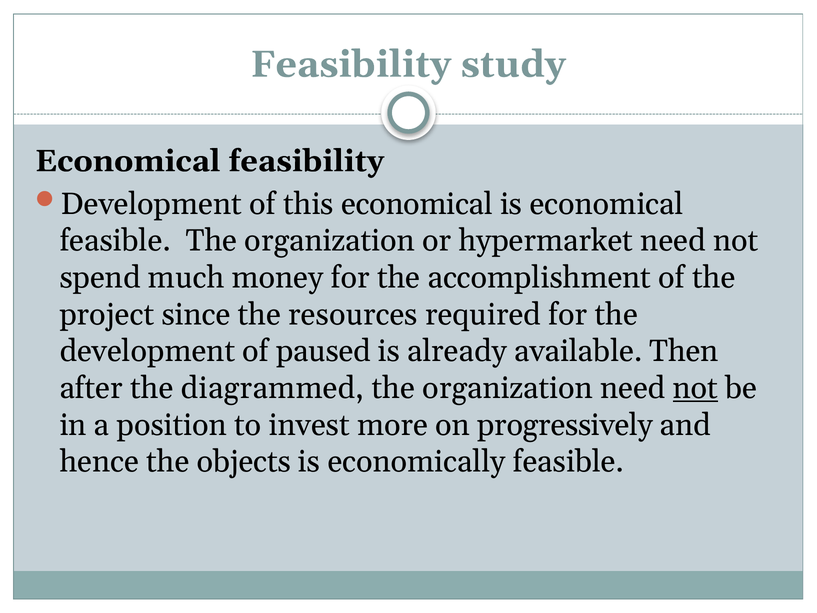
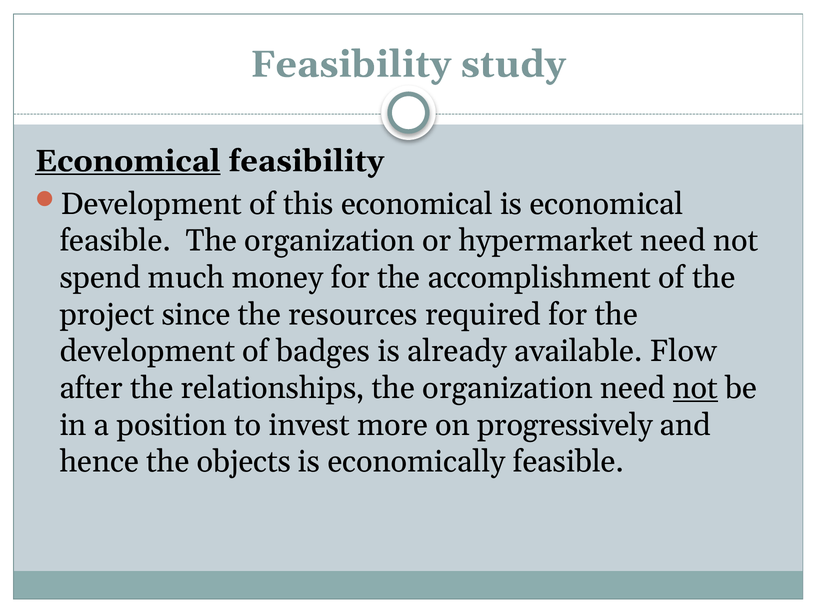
Economical at (128, 161) underline: none -> present
paused: paused -> badges
Then: Then -> Flow
diagrammed: diagrammed -> relationships
